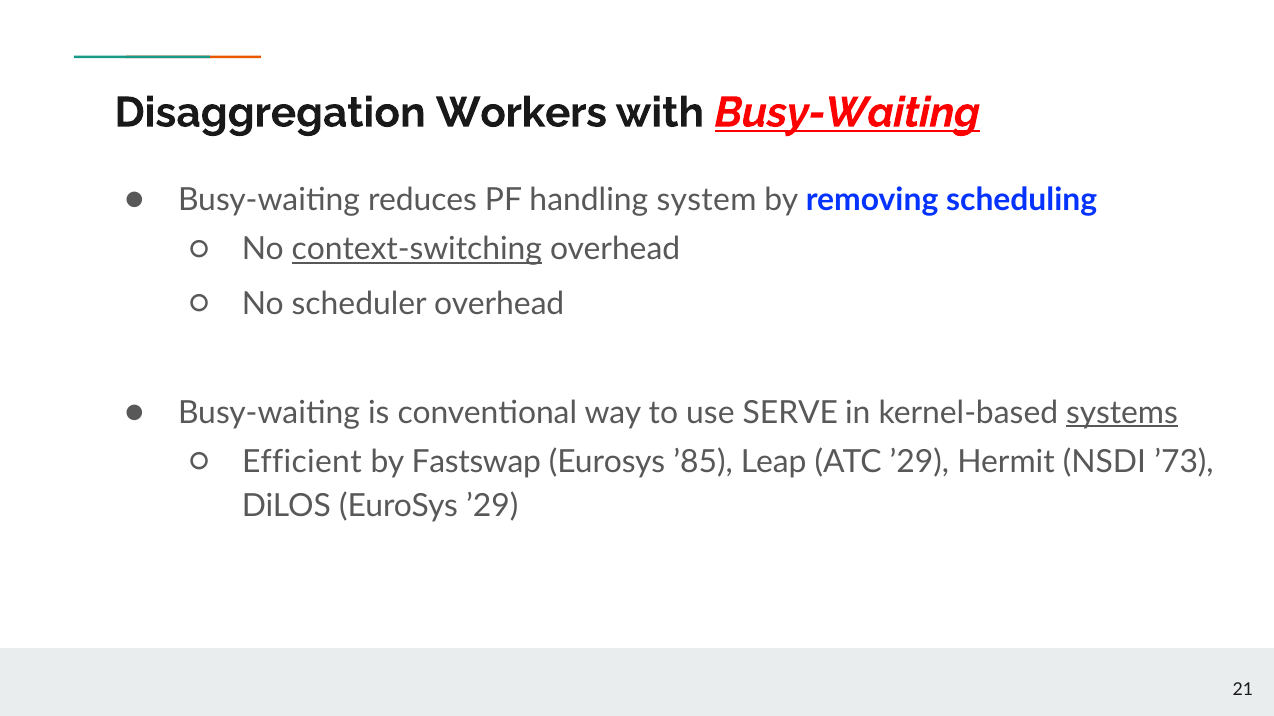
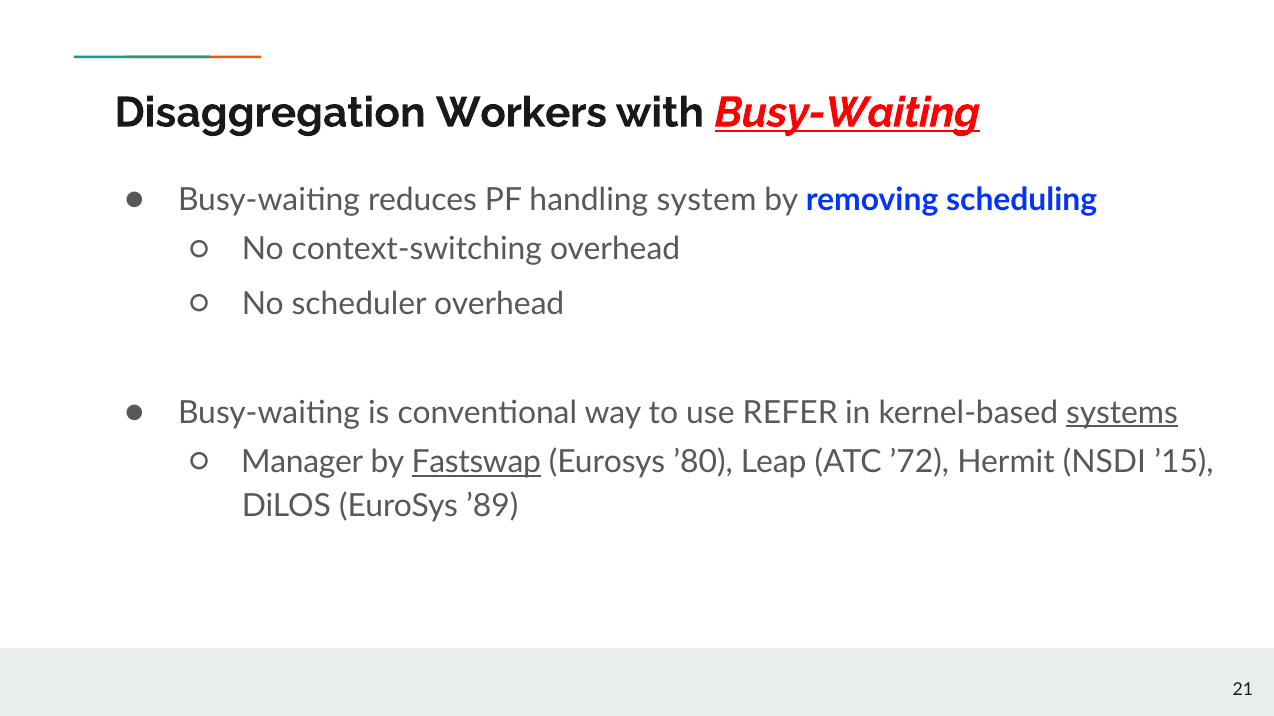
context-switching underline: present -> none
SERVE: SERVE -> REFER
Efficient: Efficient -> Manager
Fastswap underline: none -> present
’85: ’85 -> ’80
ATC ’29: ’29 -> ’72
’73: ’73 -> ’15
EuroSys ’29: ’29 -> ’89
